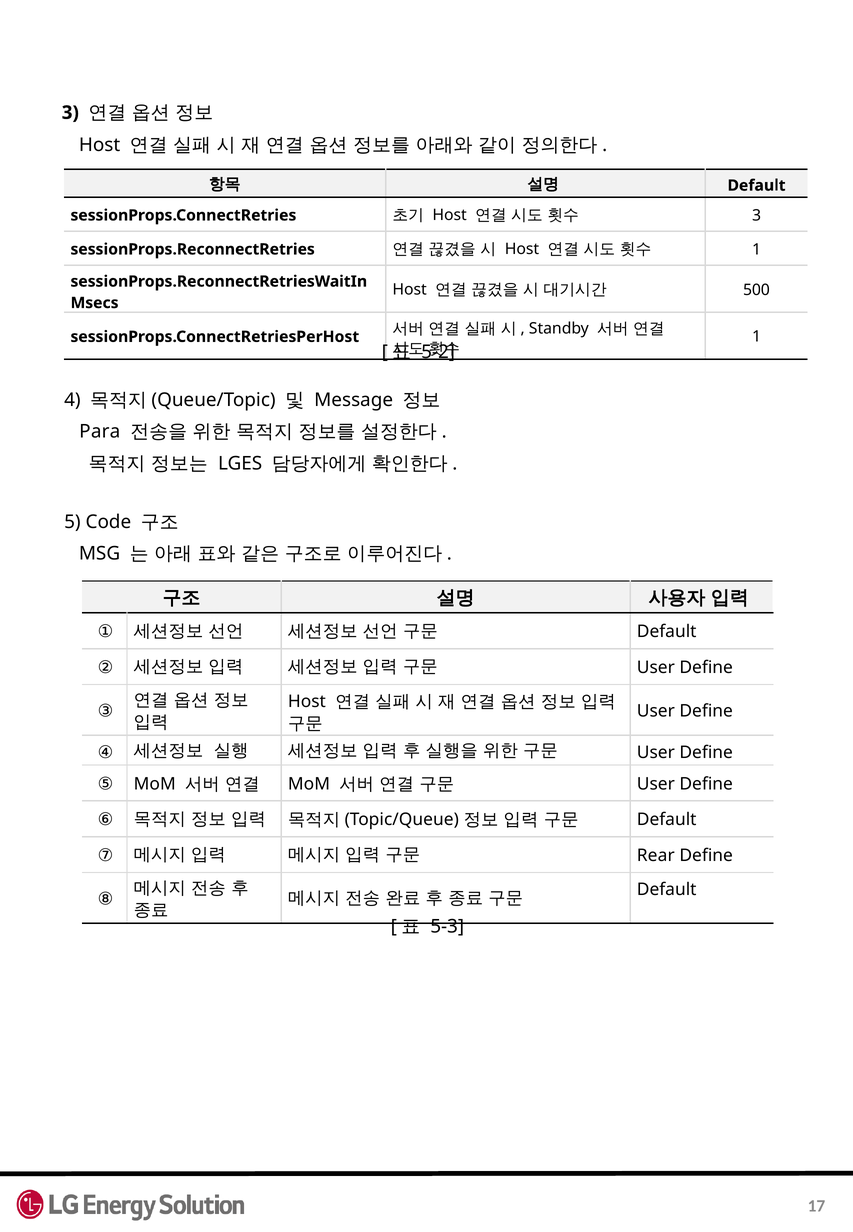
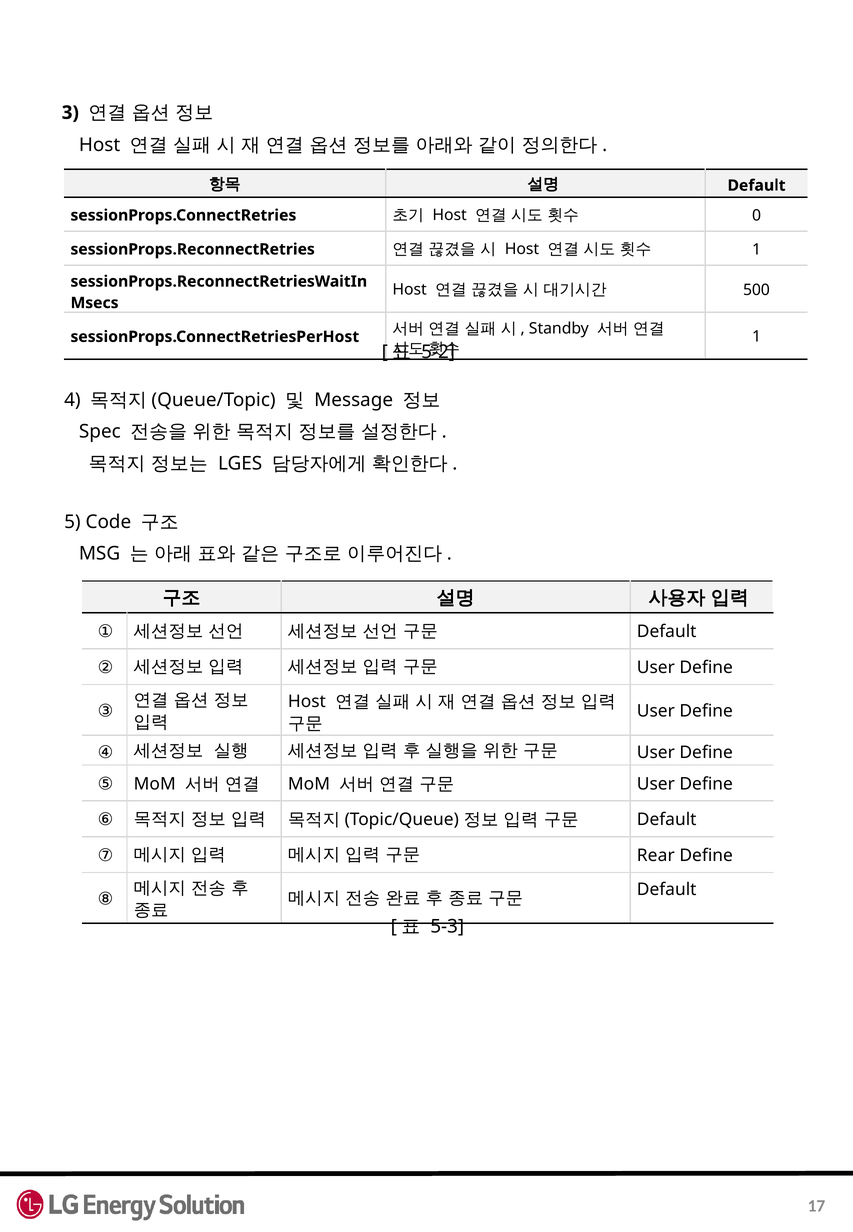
3 at (757, 215): 3 -> 0
Para: Para -> Spec
